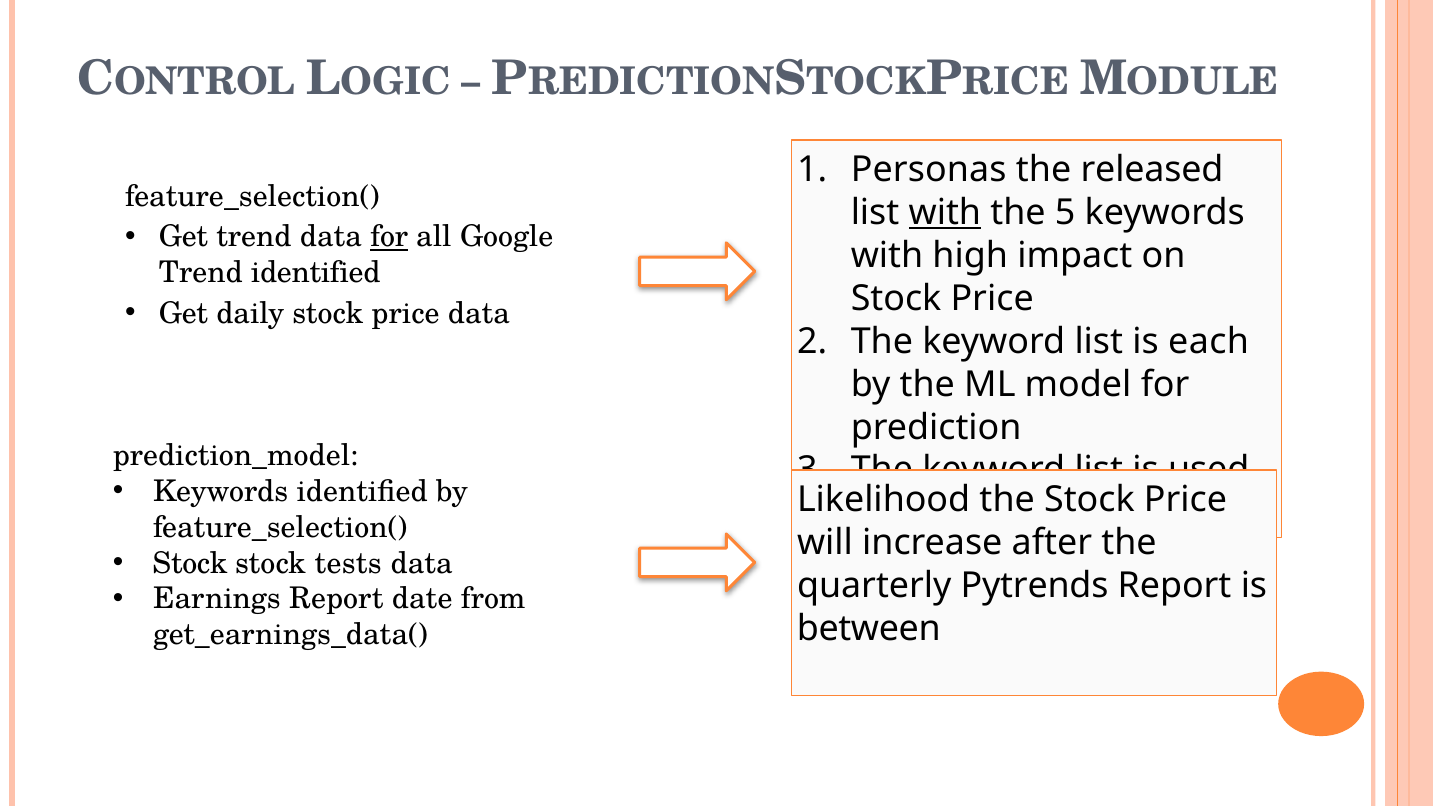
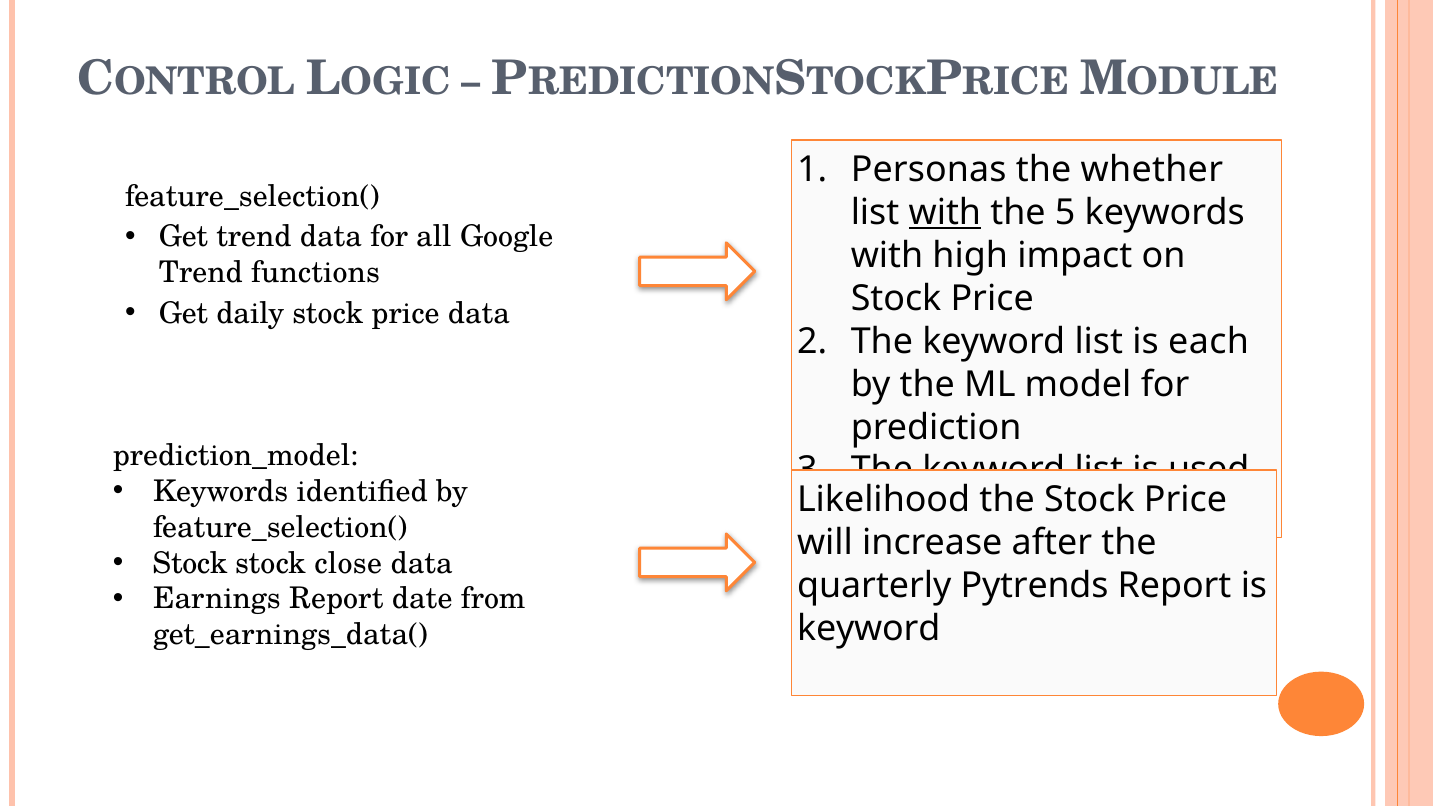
released: released -> whether
for at (389, 237) underline: present -> none
Trend identified: identified -> functions
tests: tests -> close
between at (869, 628): between -> keyword
